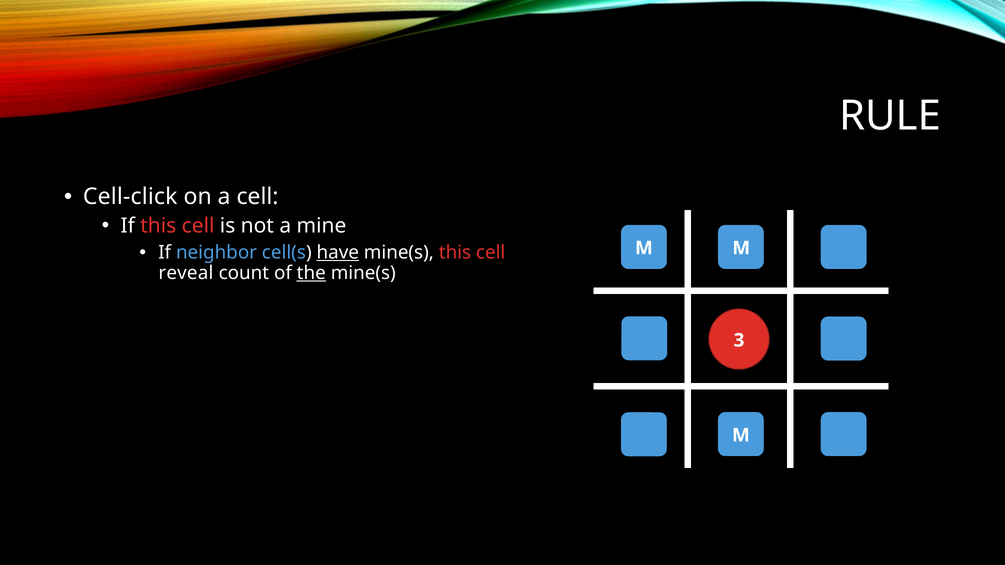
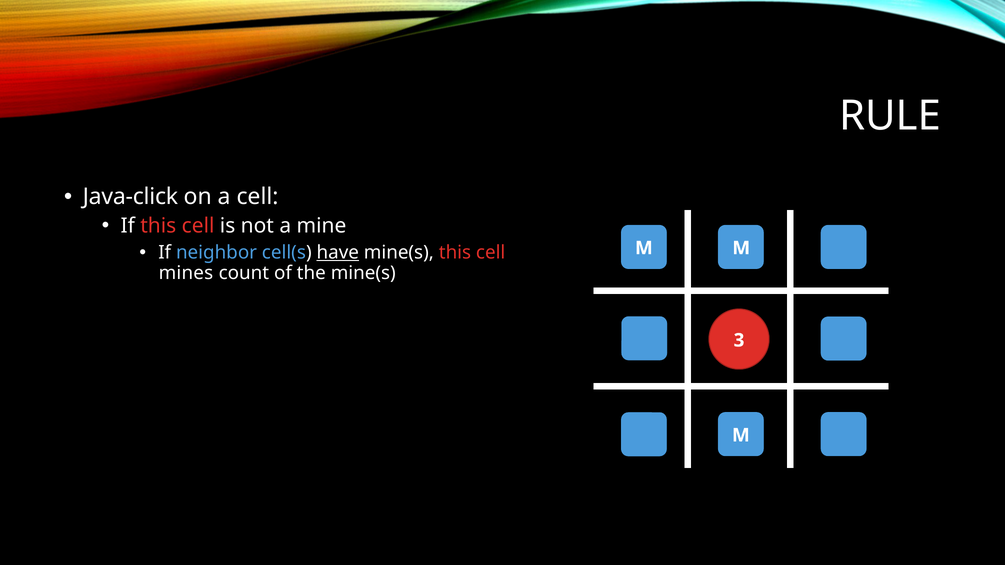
Cell-click: Cell-click -> Java-click
reveal: reveal -> mines
the underline: present -> none
